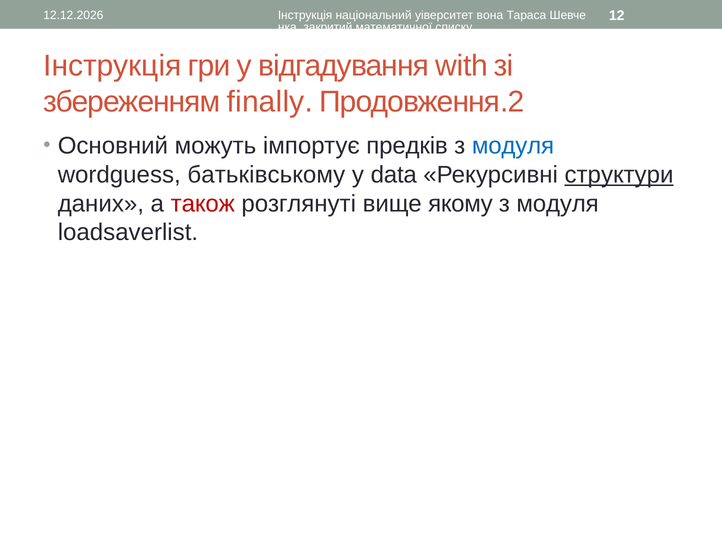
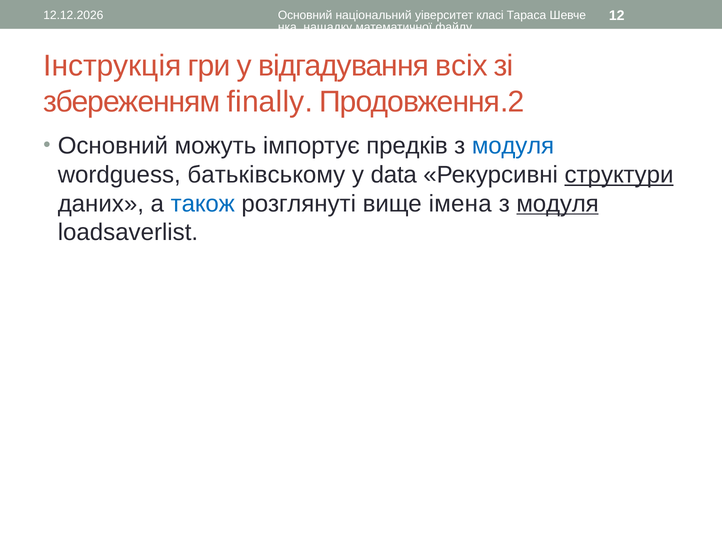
Інструкція at (305, 15): Інструкція -> Основний
вона: вона -> класі
закритий: закритий -> нащадку
списку: списку -> файлу
with: with -> всіх
також colour: red -> blue
якому: якому -> імена
модуля at (558, 204) underline: none -> present
